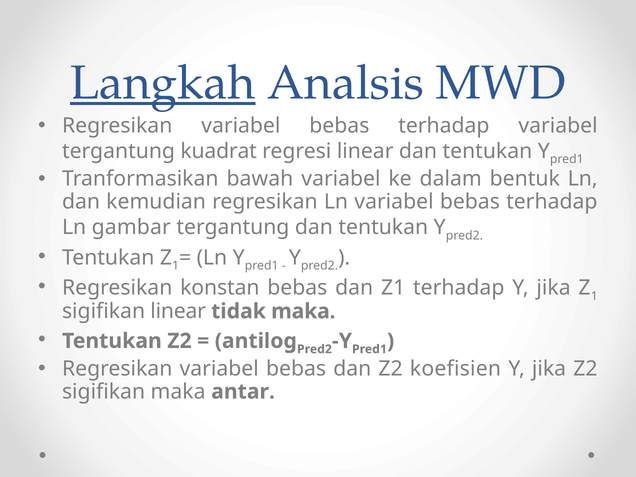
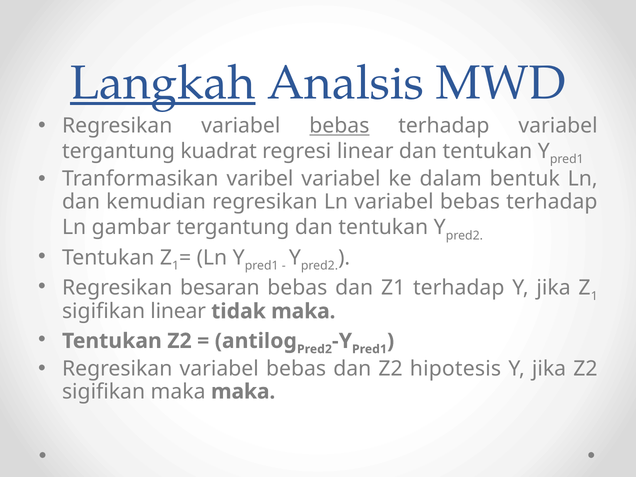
bebas at (339, 126) underline: none -> present
bawah: bawah -> varibel
konstan: konstan -> besaran
koefisien: koefisien -> hipotesis
maka antar: antar -> maka
